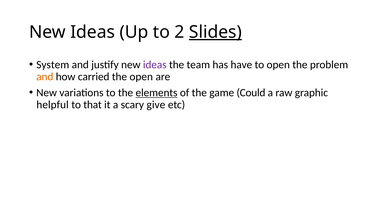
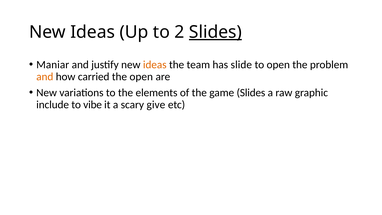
System: System -> Maniar
ideas at (155, 65) colour: purple -> orange
have: have -> slide
elements underline: present -> none
game Could: Could -> Slides
helpful: helpful -> include
that: that -> vibe
